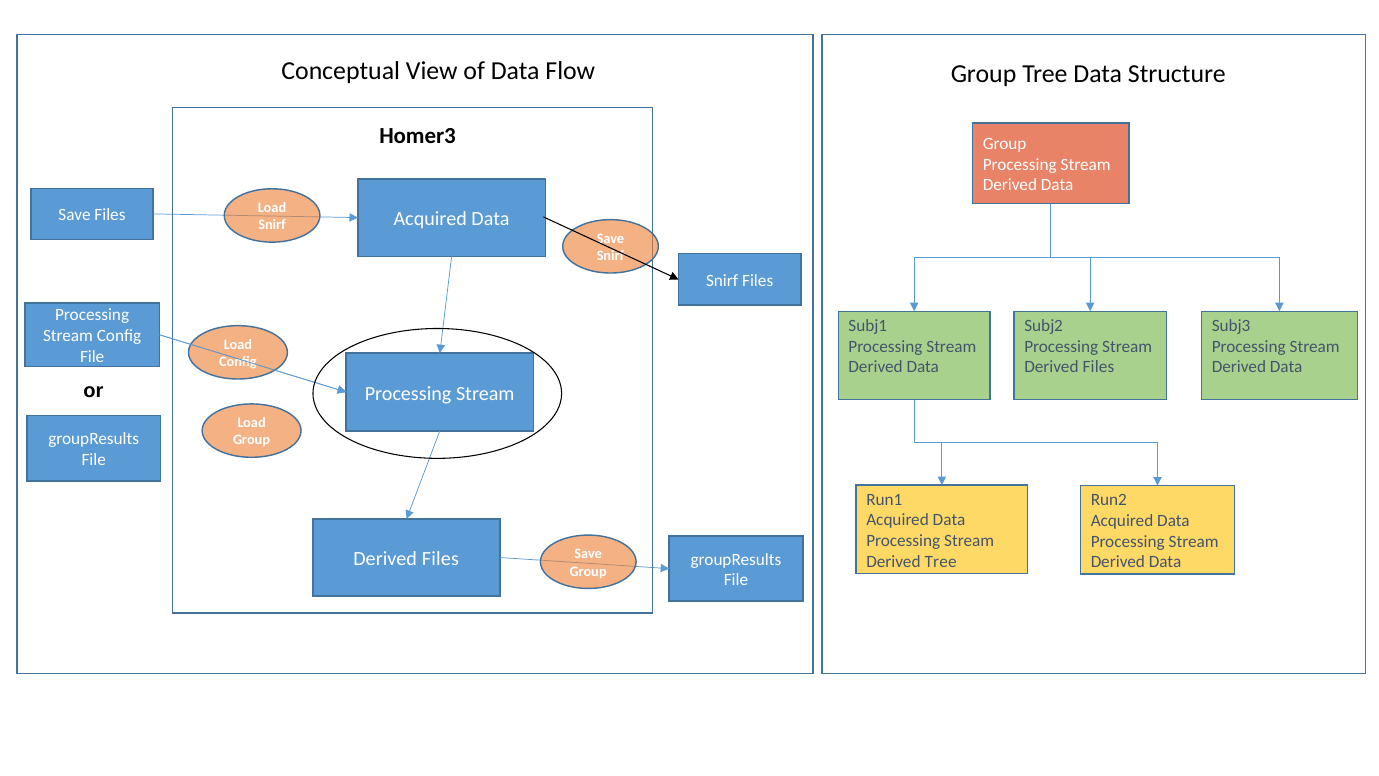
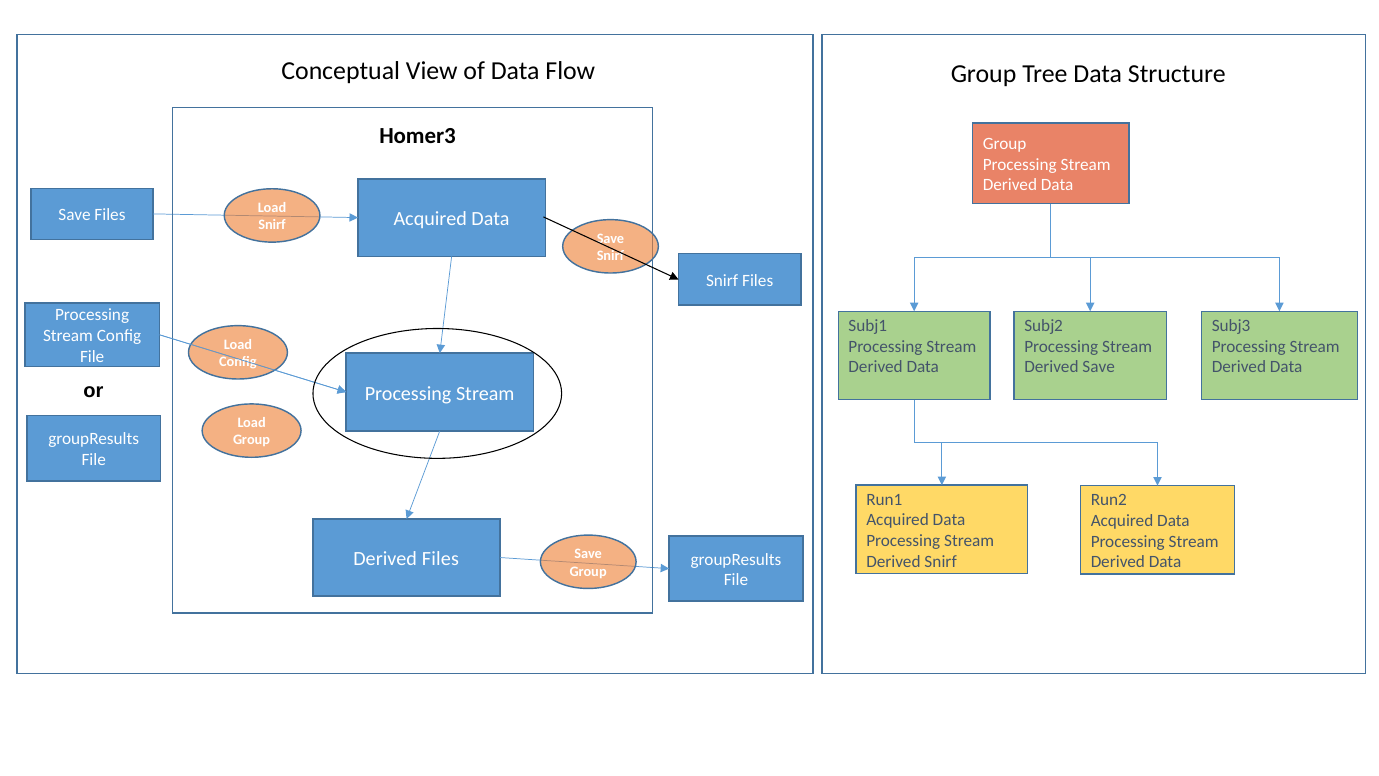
Files at (1099, 367): Files -> Save
Derived Tree: Tree -> Snirf
